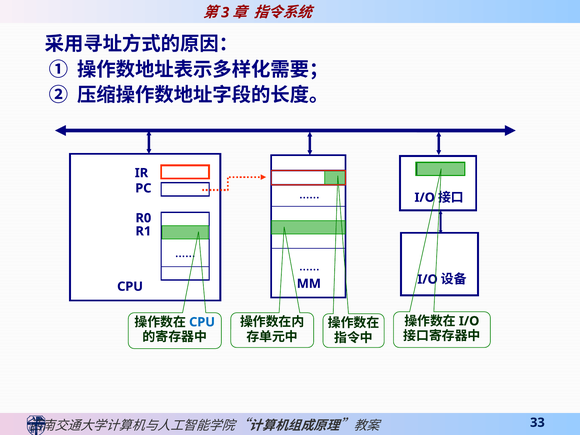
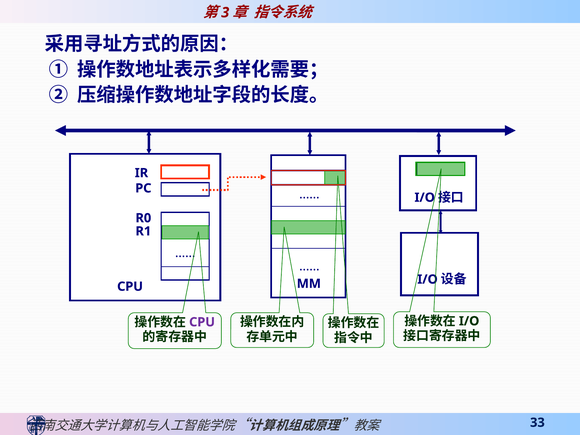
CPU at (202, 322) colour: blue -> purple
